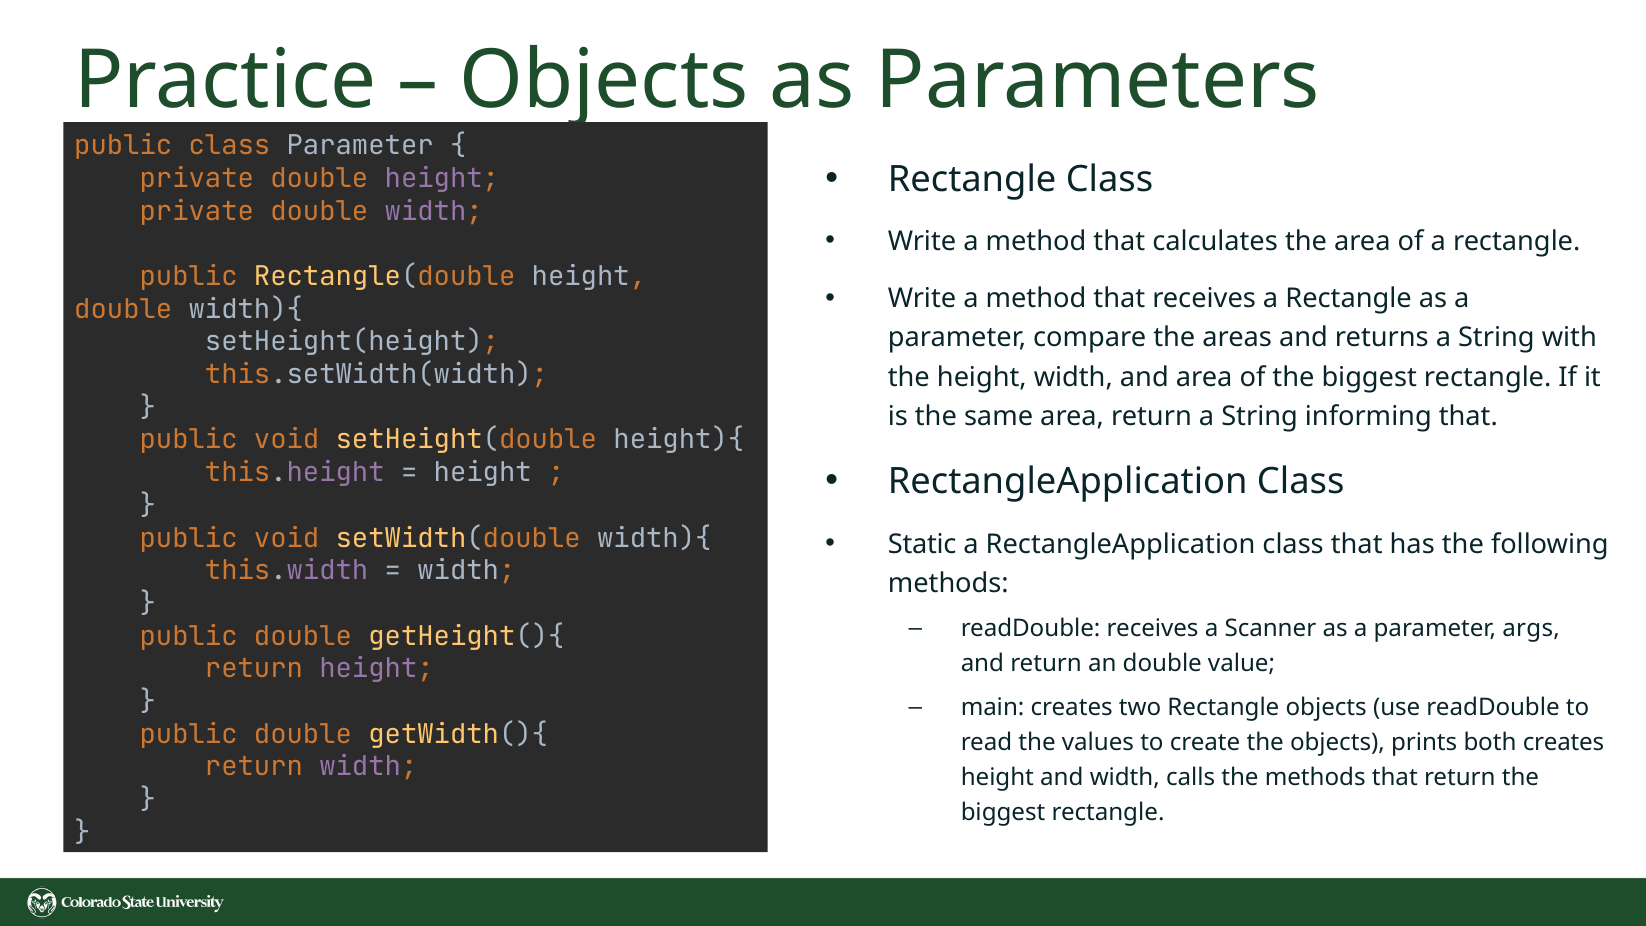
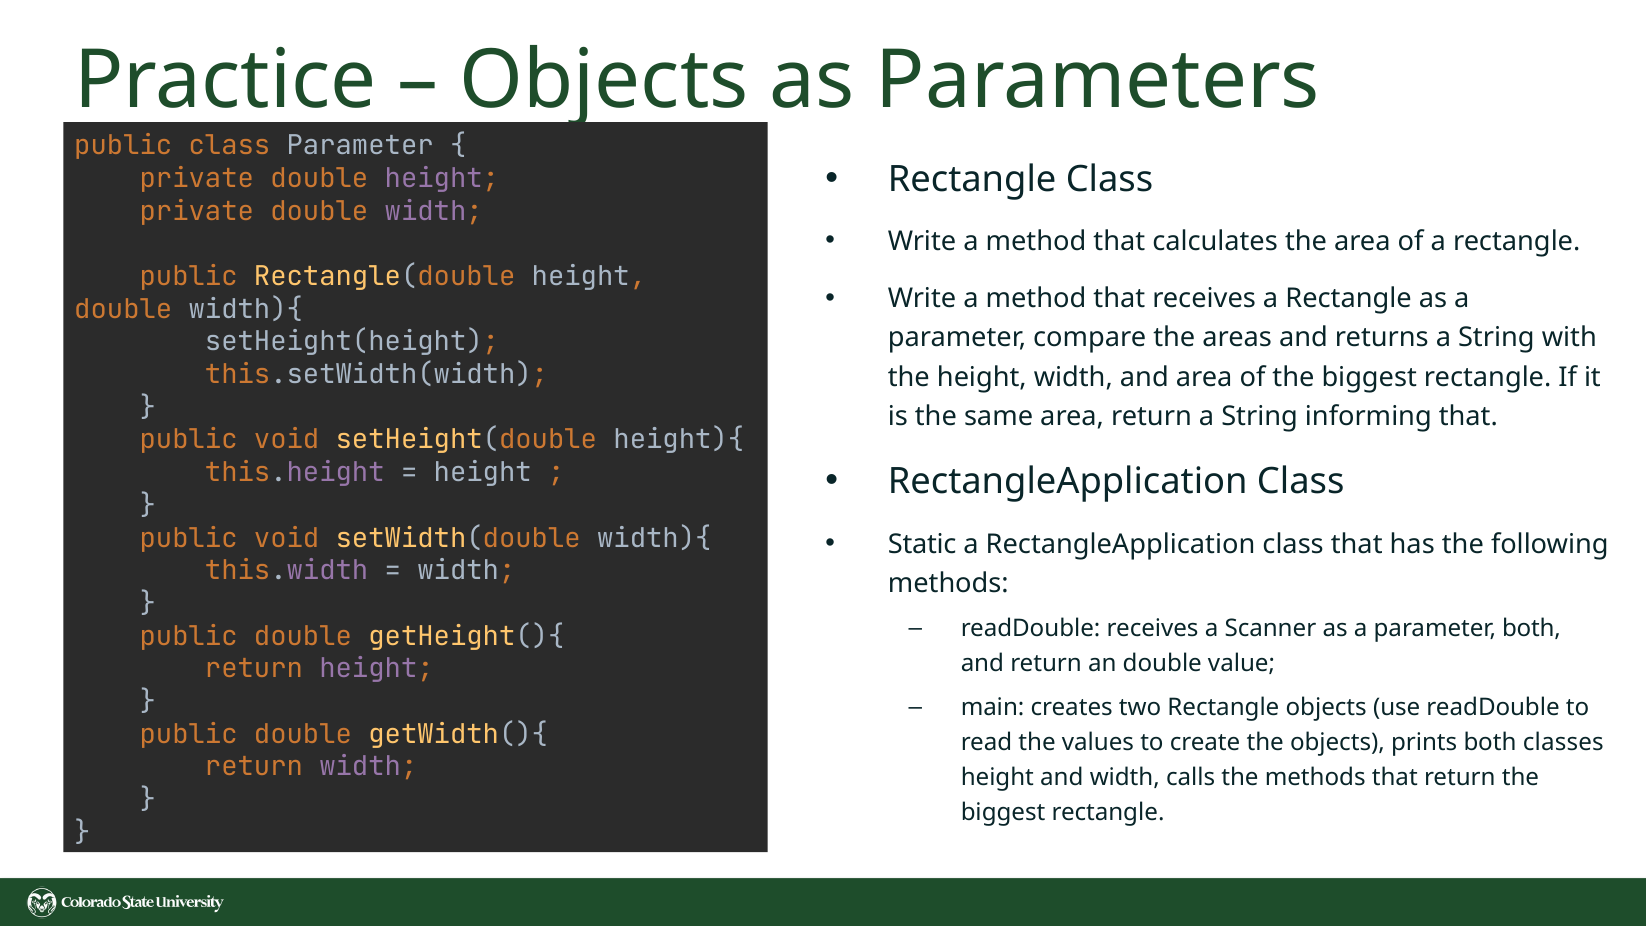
parameter args: args -> both
both creates: creates -> classes
